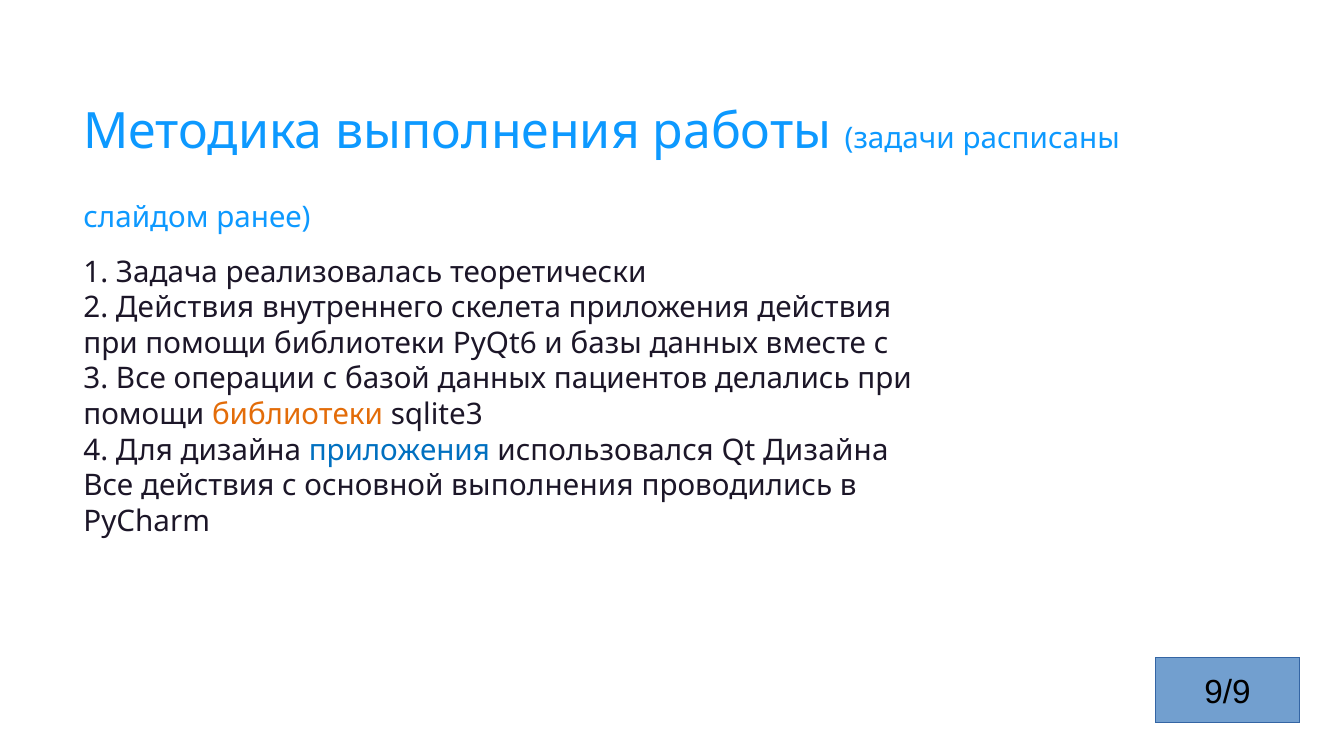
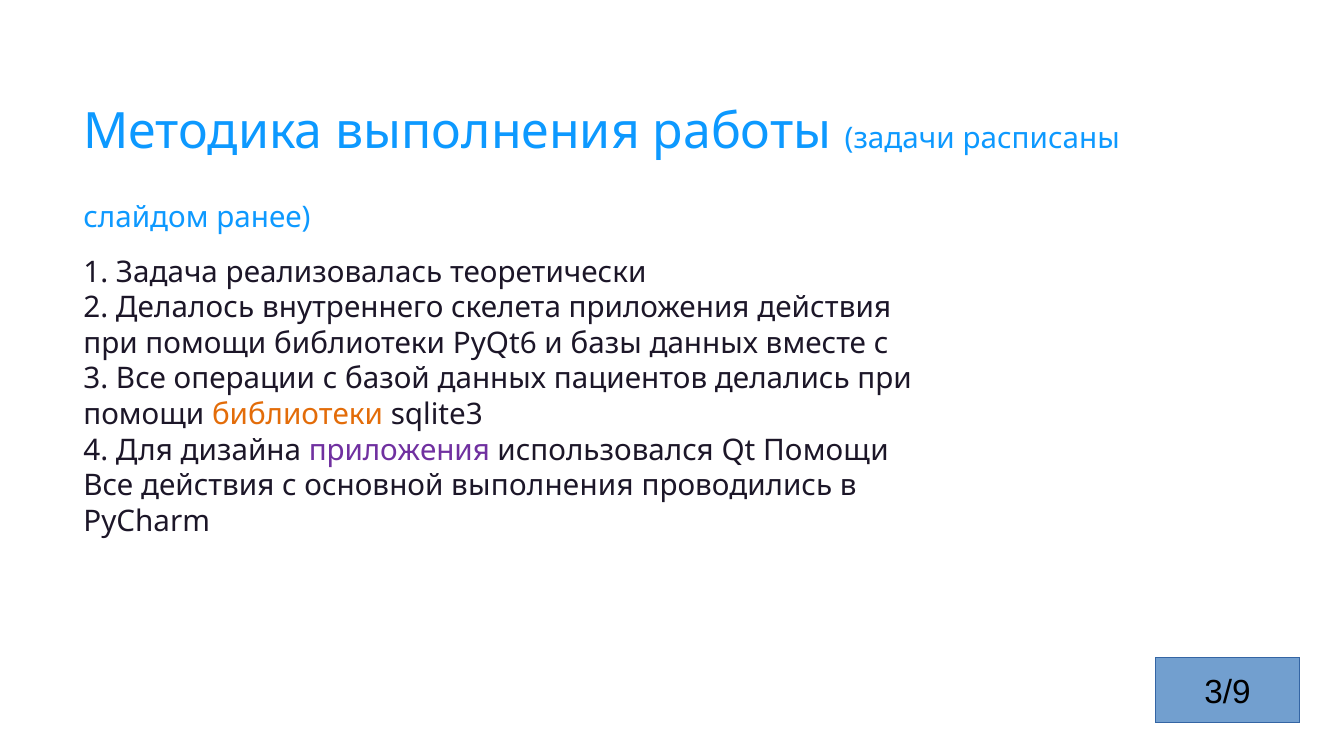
2 Действия: Действия -> Делалось
приложения at (399, 450) colour: blue -> purple
Qt Дизайна: Дизайна -> Помощи
9/9: 9/9 -> 3/9
